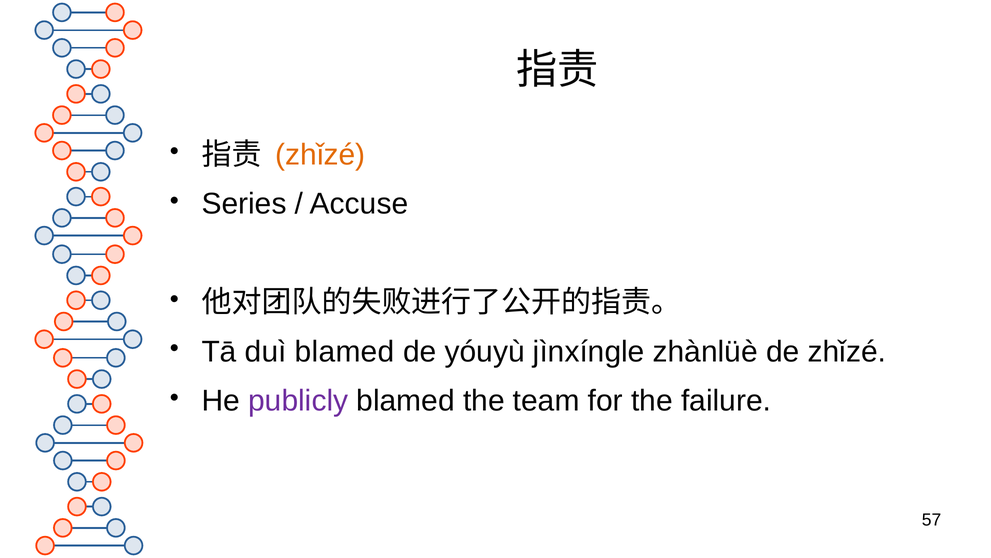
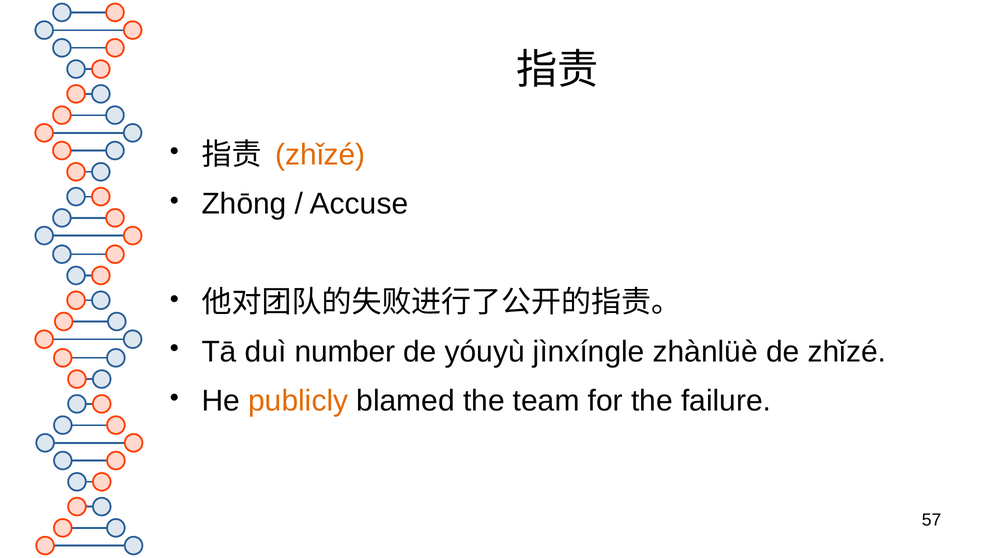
Series: Series -> Zhōng
duì blamed: blamed -> number
publicly colour: purple -> orange
